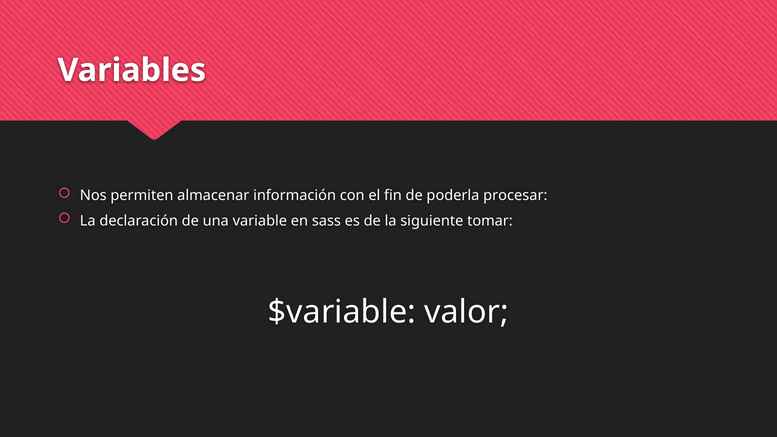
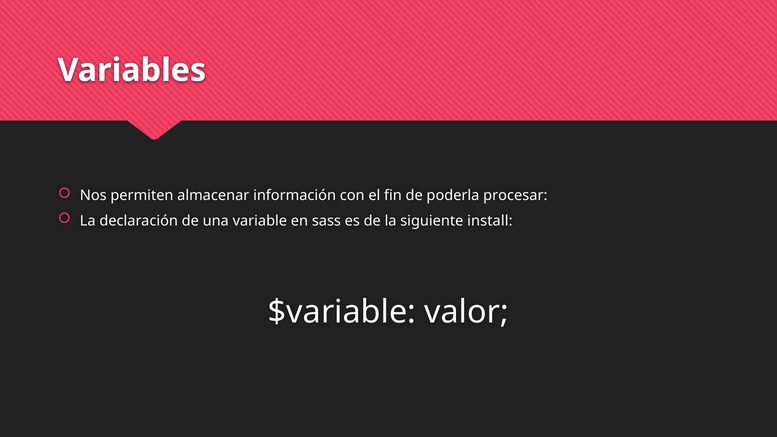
tomar: tomar -> install
